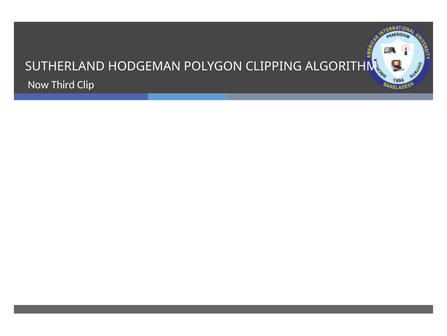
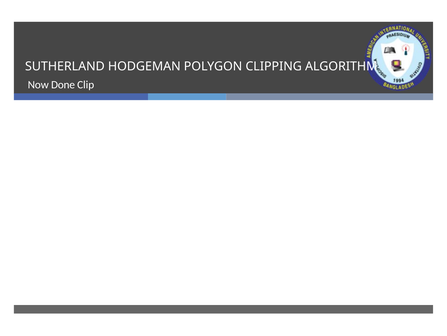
Third: Third -> Done
